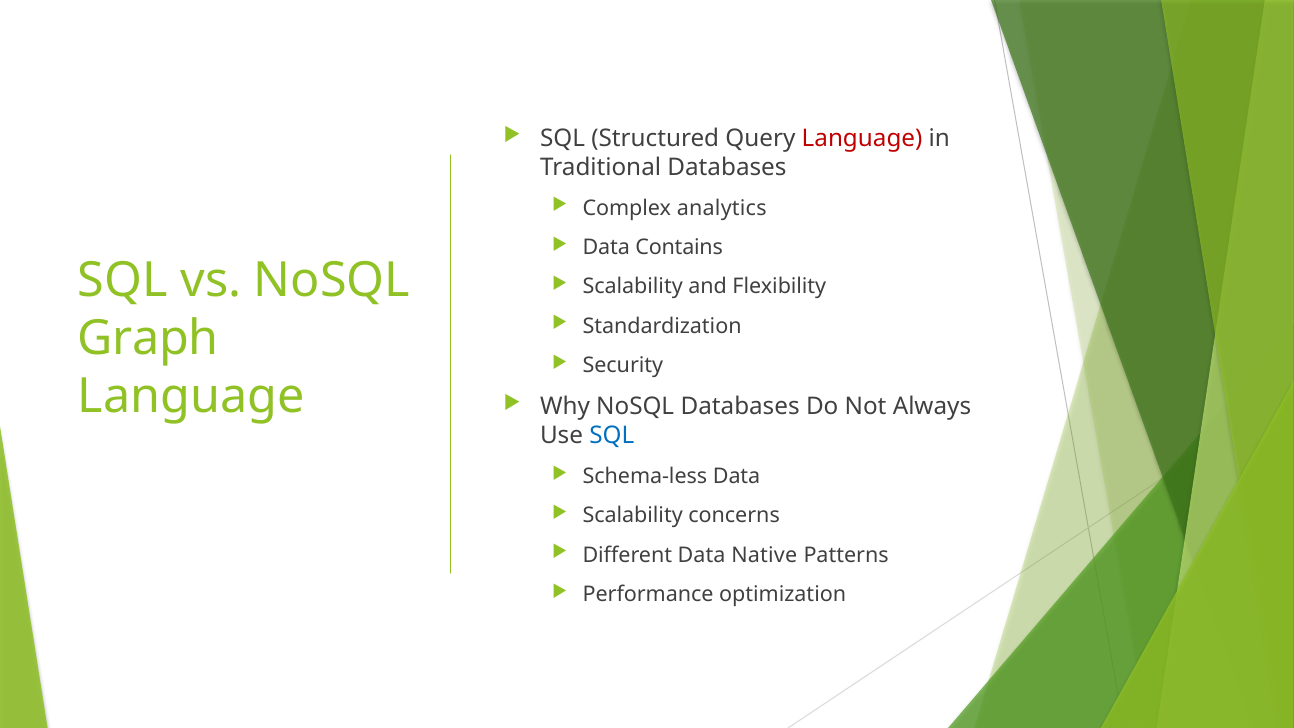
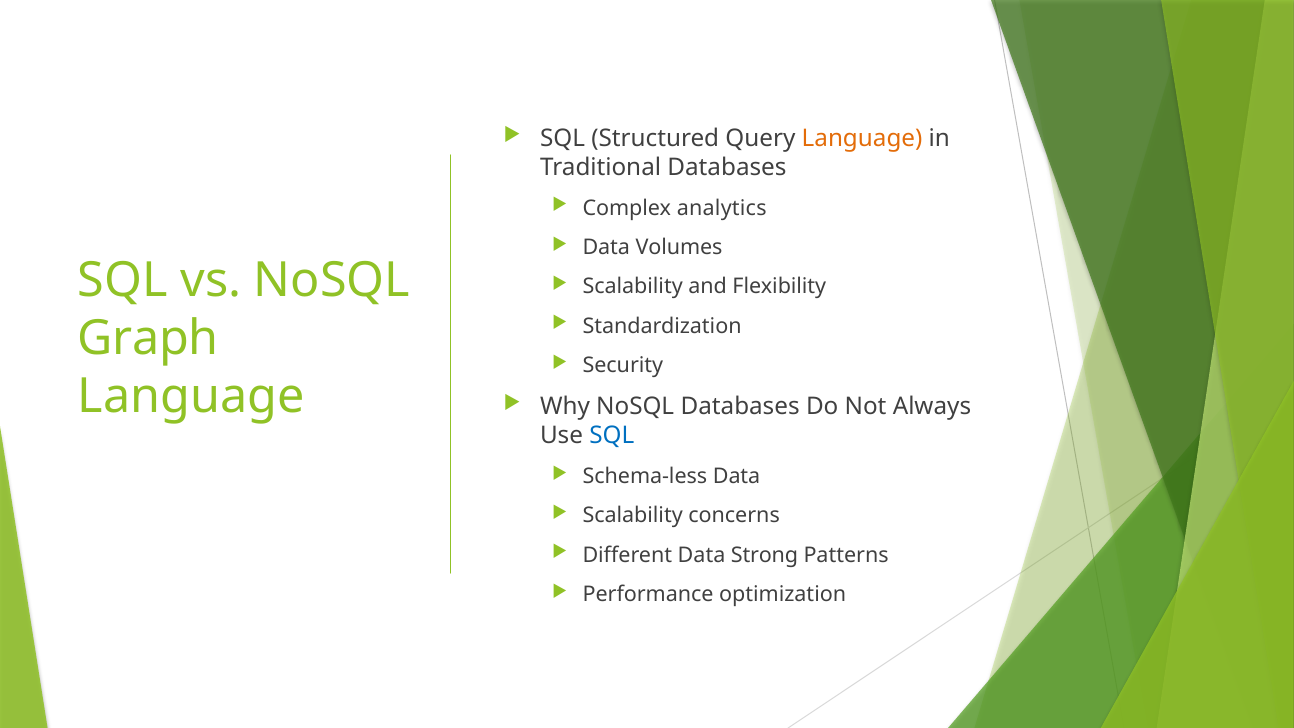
Language at (862, 138) colour: red -> orange
Contains: Contains -> Volumes
Native: Native -> Strong
